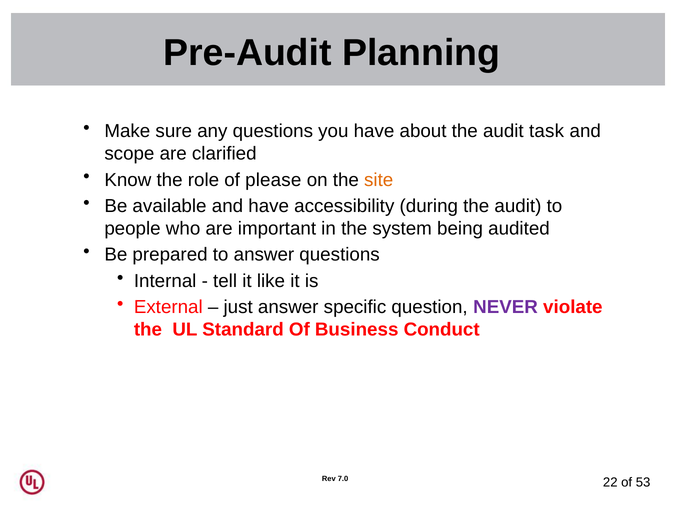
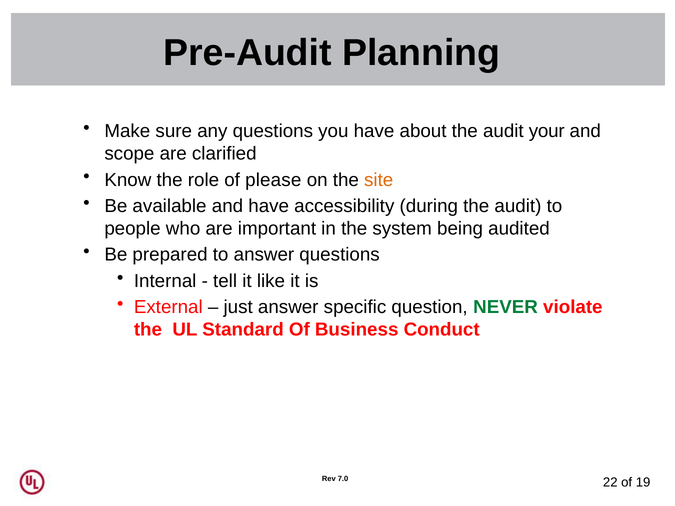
task: task -> your
NEVER colour: purple -> green
53: 53 -> 19
